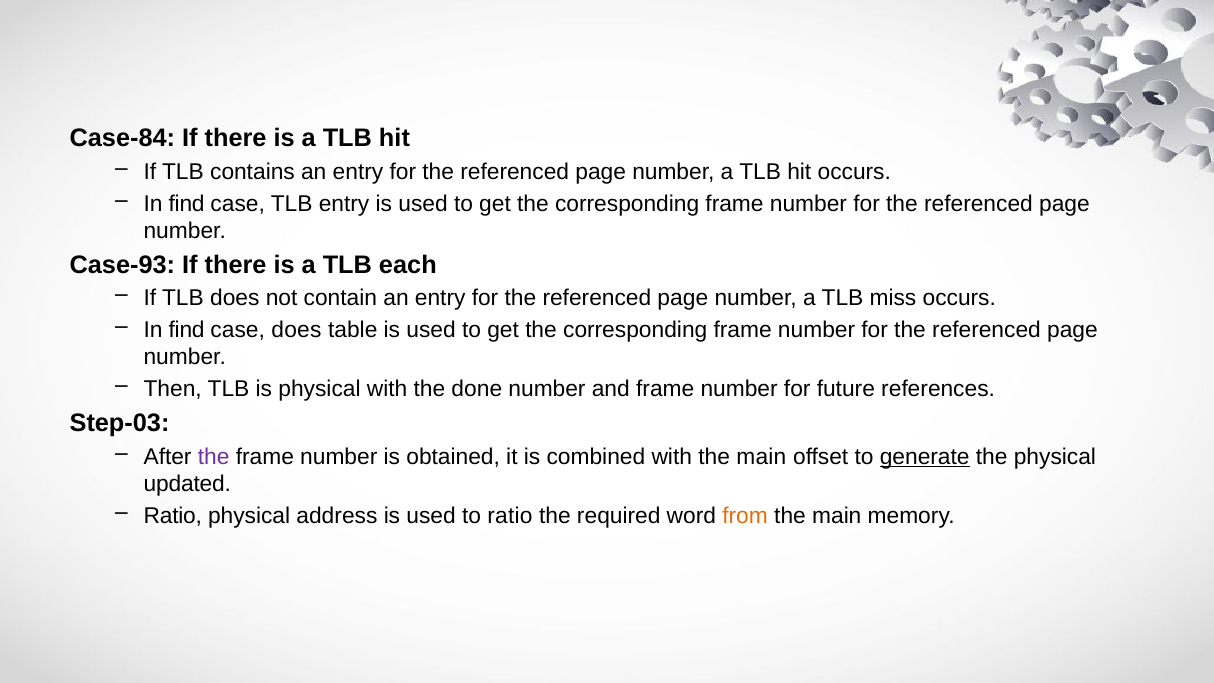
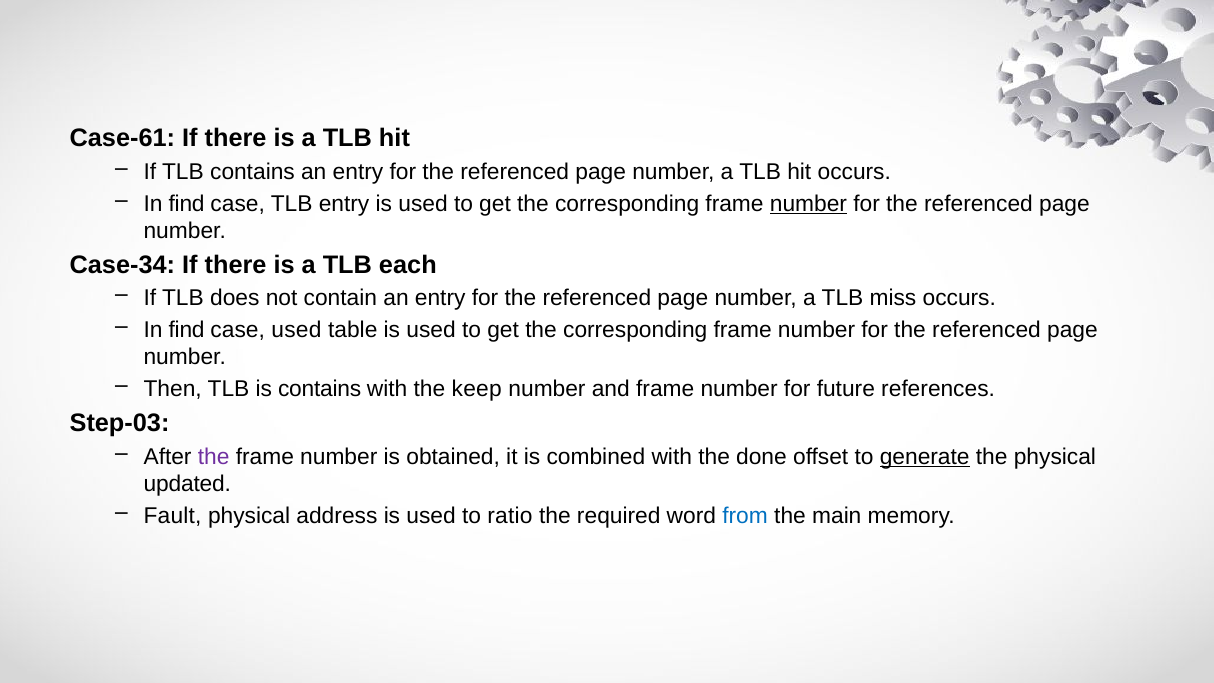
Case-84: Case-84 -> Case-61
number at (808, 203) underline: none -> present
Case-93: Case-93 -> Case-34
case does: does -> used
is physical: physical -> contains
done: done -> keep
with the main: main -> done
Ratio at (173, 516): Ratio -> Fault
from colour: orange -> blue
